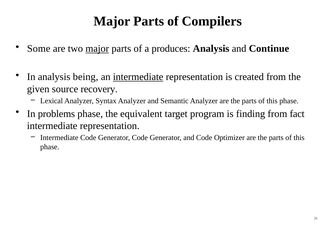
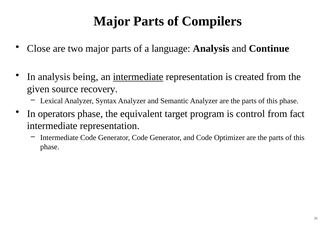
Some: Some -> Close
major at (97, 49) underline: present -> none
produces: produces -> language
problems: problems -> operators
finding: finding -> control
